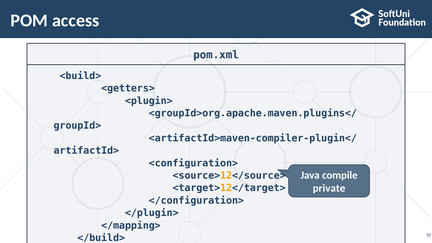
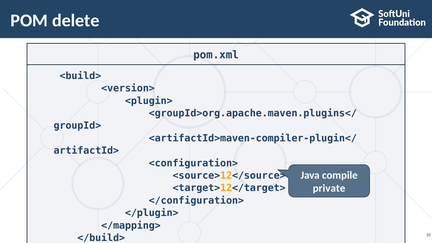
access: access -> delete
<getters>: <getters> -> <version>
